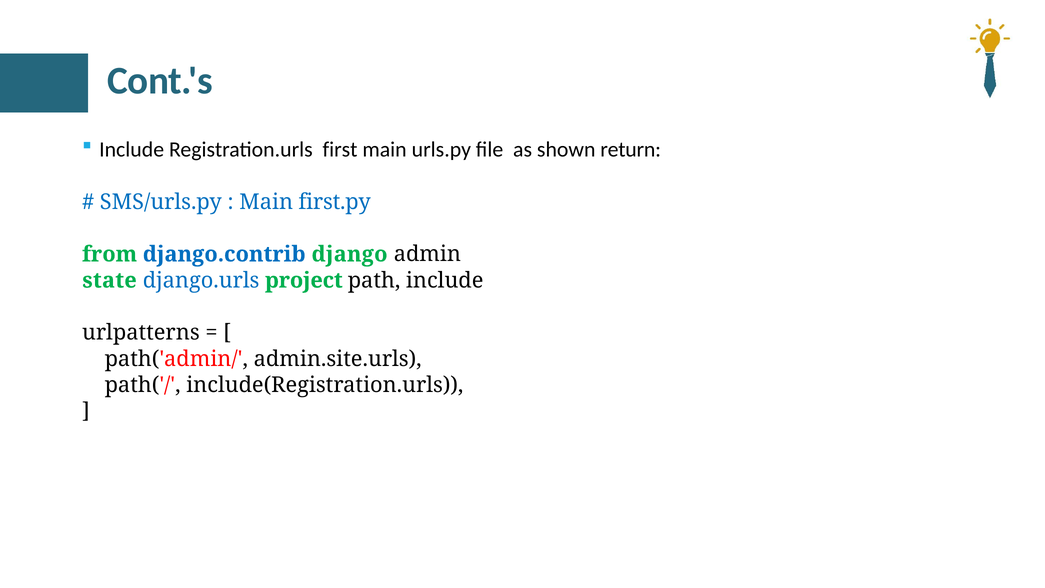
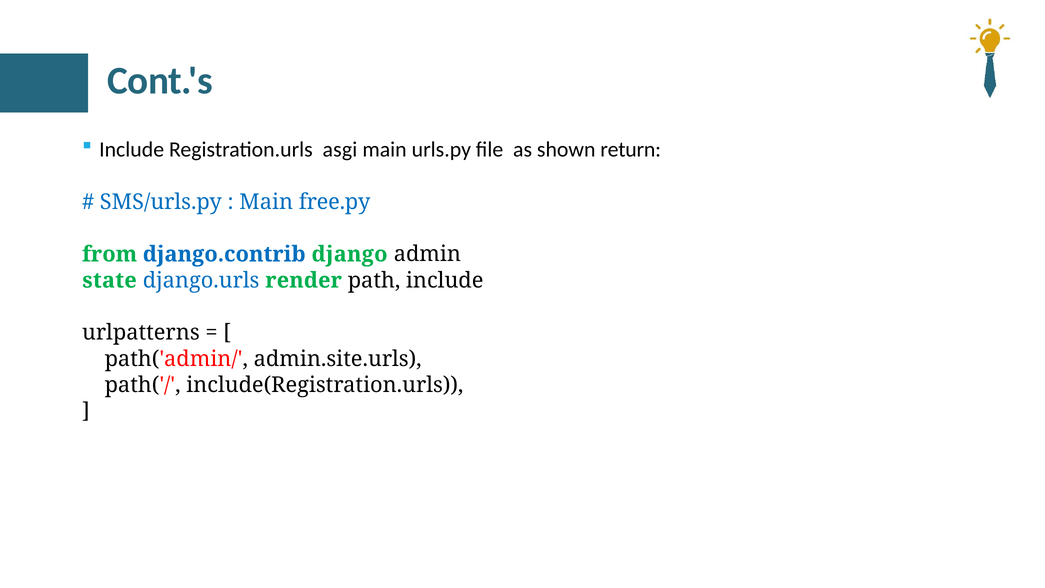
first: first -> asgi
first.py: first.py -> free.py
project: project -> render
